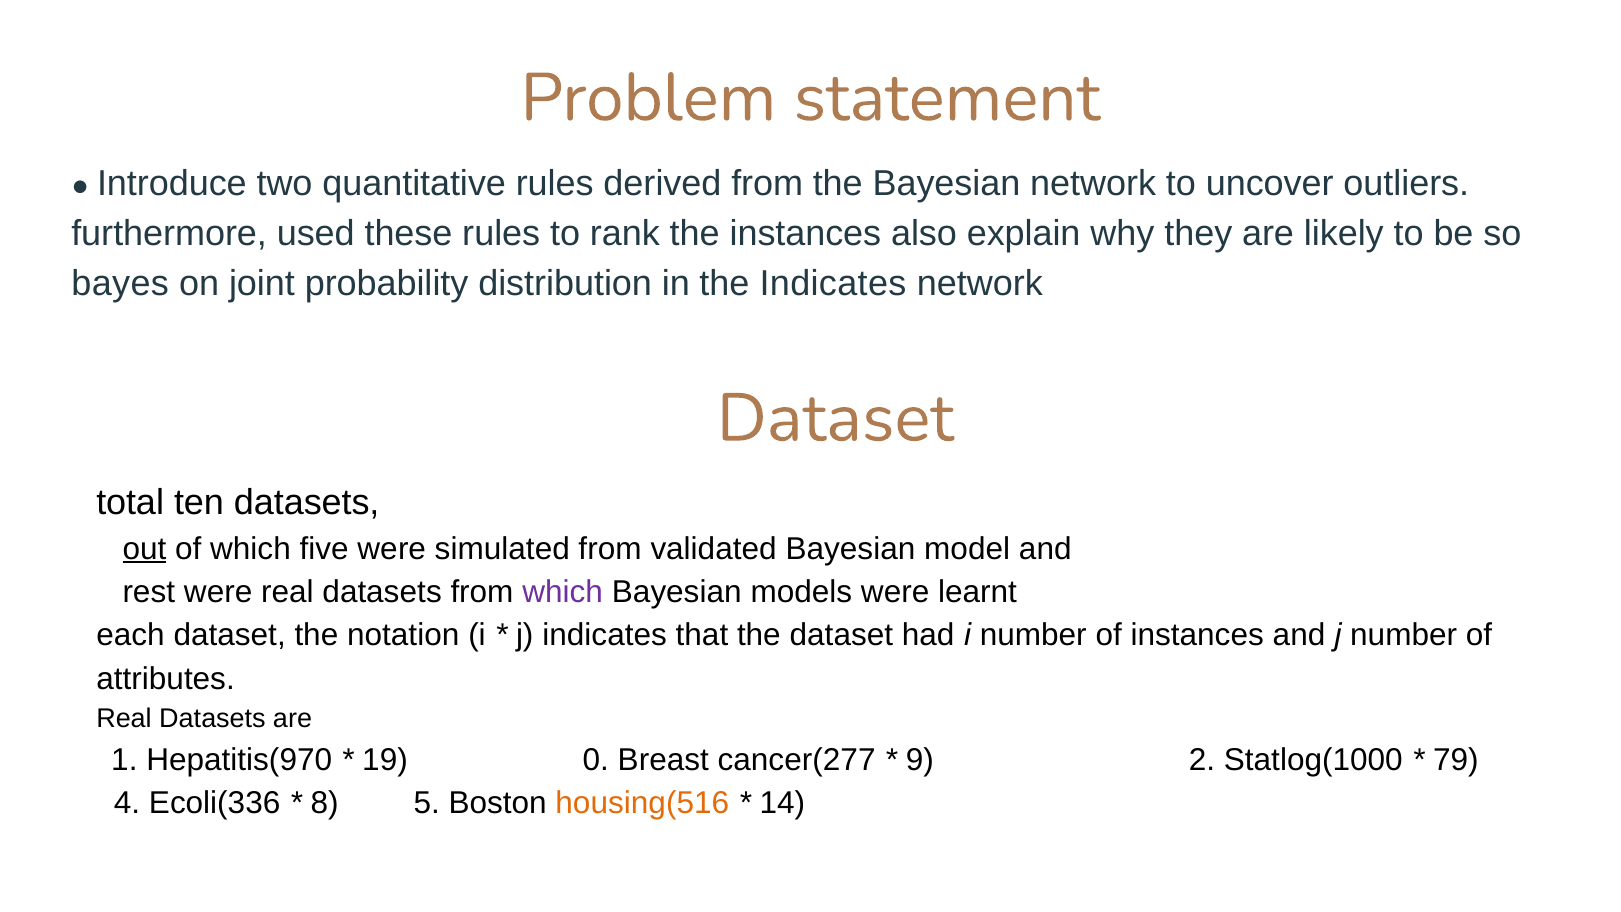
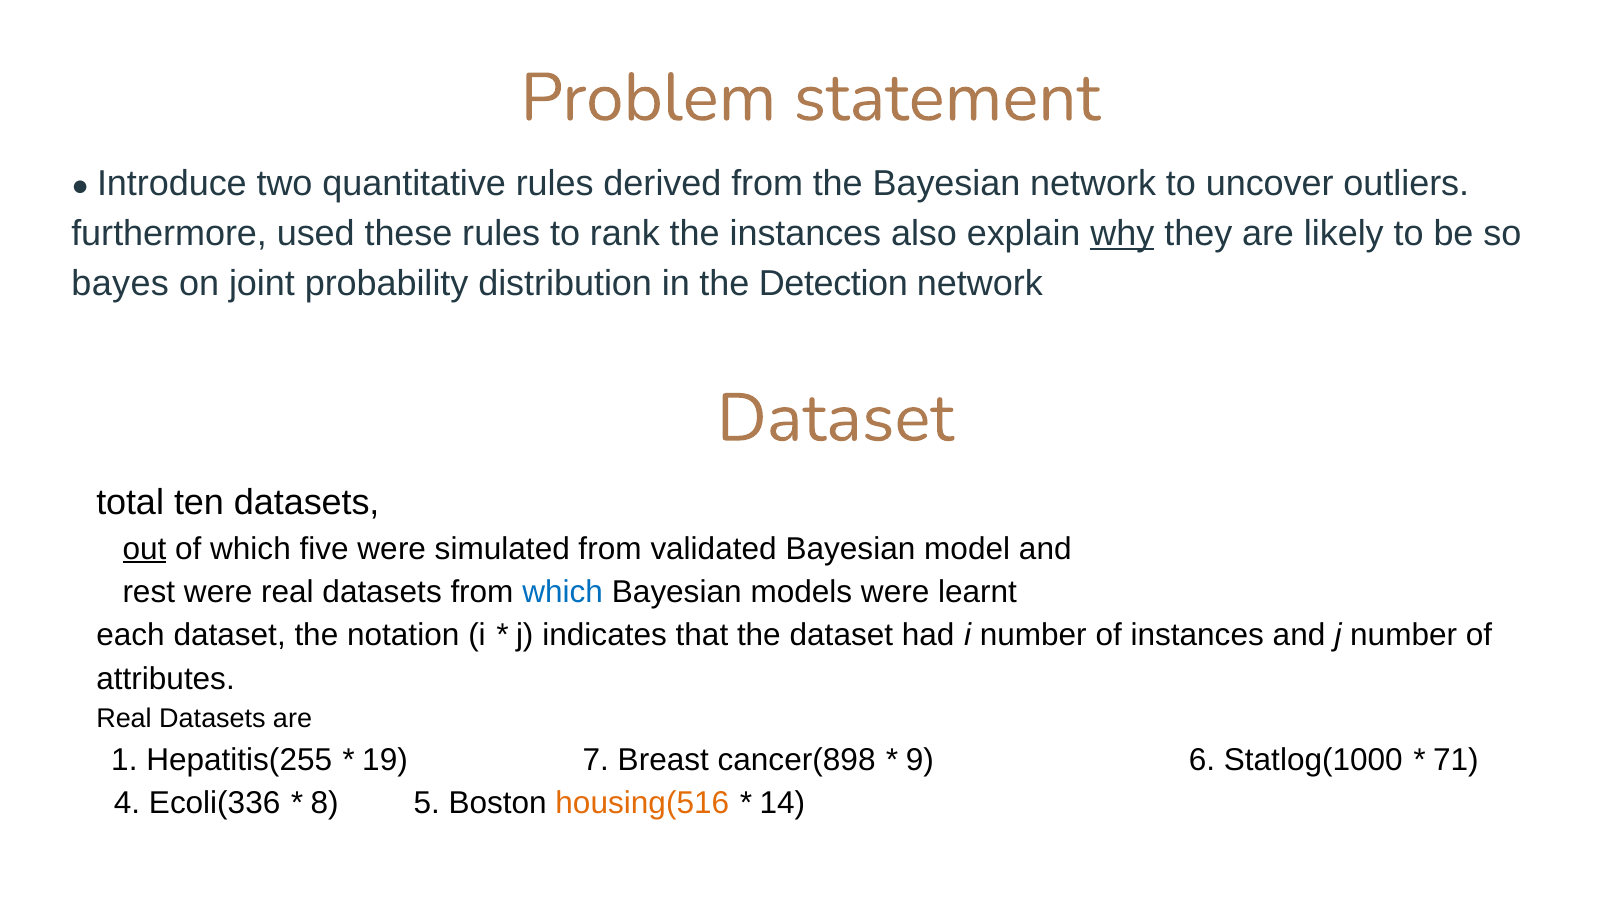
why underline: none -> present
the Indicates: Indicates -> Detection
which at (563, 592) colour: purple -> blue
Hepatitis(970: Hepatitis(970 -> Hepatitis(255
0: 0 -> 7
cancer(277: cancer(277 -> cancer(898
2: 2 -> 6
79: 79 -> 71
